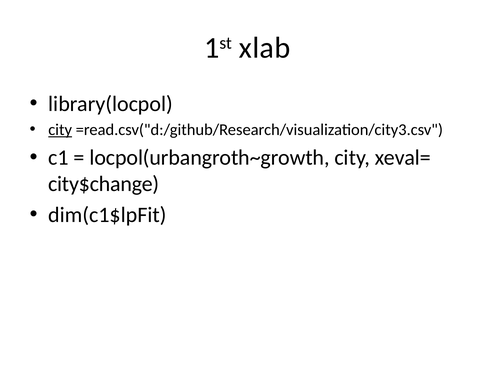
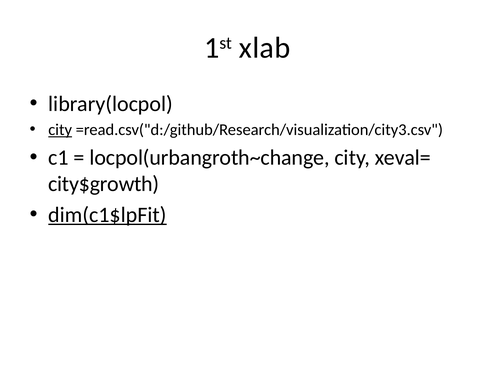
locpol(urbangroth~growth: locpol(urbangroth~growth -> locpol(urbangroth~change
city$change: city$change -> city$growth
dim(c1$lpFit underline: none -> present
